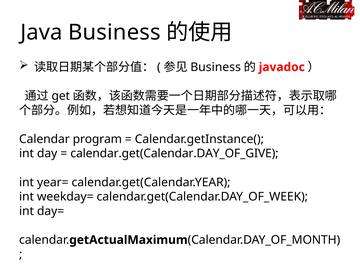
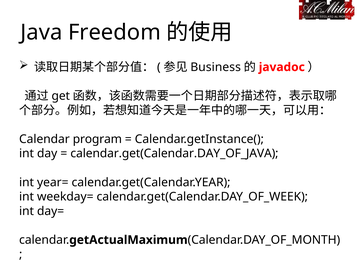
Java Business: Business -> Freedom
calendar.get(Calendar.DAY_OF_GIVE: calendar.get(Calendar.DAY_OF_GIVE -> calendar.get(Calendar.DAY_OF_JAVA
